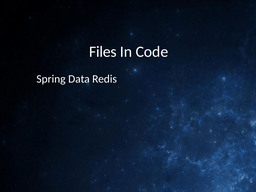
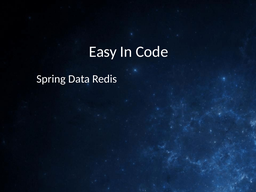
Files: Files -> Easy
